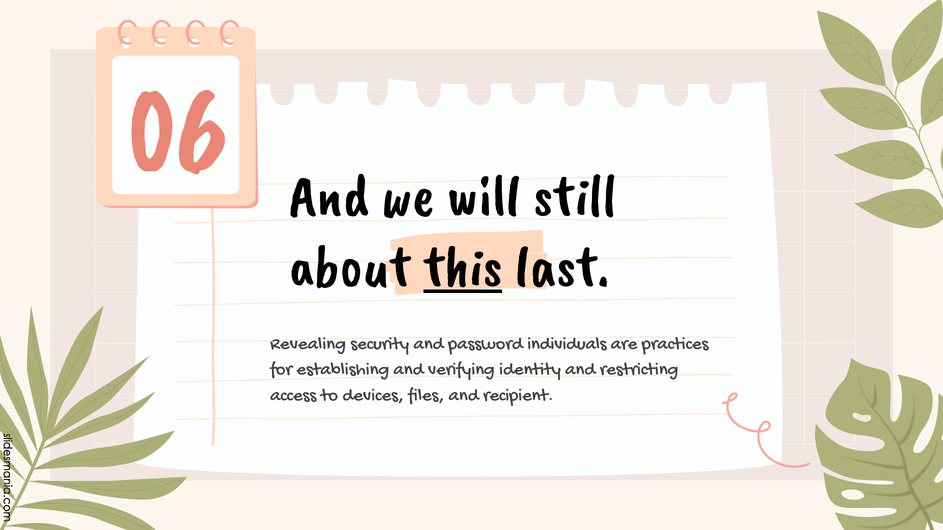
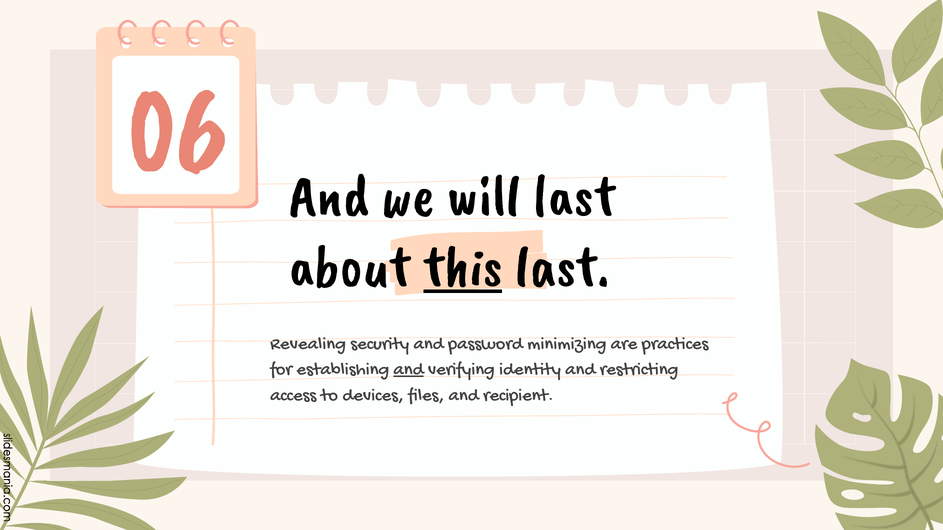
will still: still -> last
individuals: individuals -> minimizing
and at (409, 369) underline: none -> present
